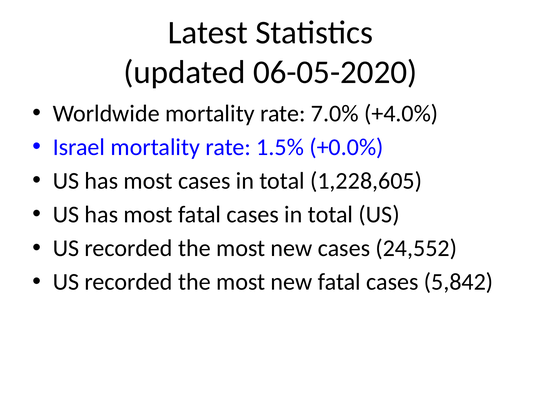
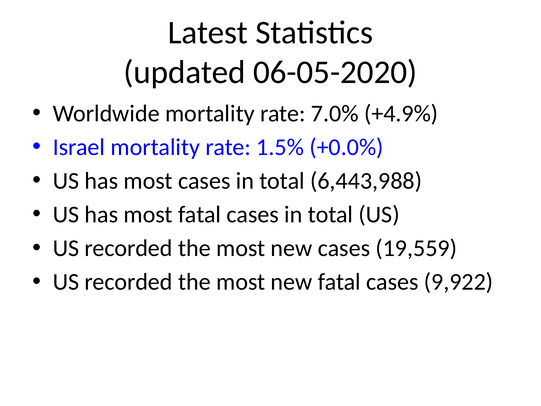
+4.0%: +4.0% -> +4.9%
1,228,605: 1,228,605 -> 6,443,988
24,552: 24,552 -> 19,559
5,842: 5,842 -> 9,922
